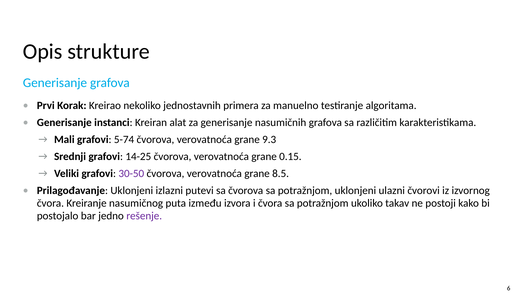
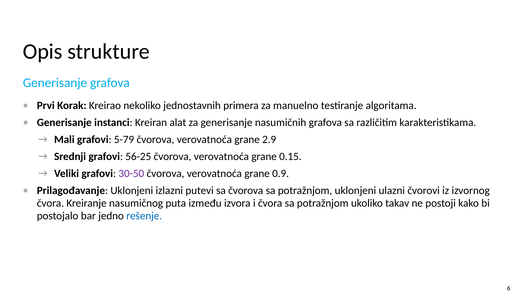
5-74: 5-74 -> 5-79
9.3: 9.3 -> 2.9
14-25: 14-25 -> 56-25
8.5: 8.5 -> 0.9
rešenje colour: purple -> blue
